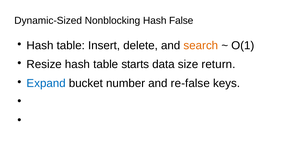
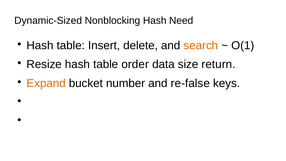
False: False -> Need
starts: starts -> order
Expand colour: blue -> orange
